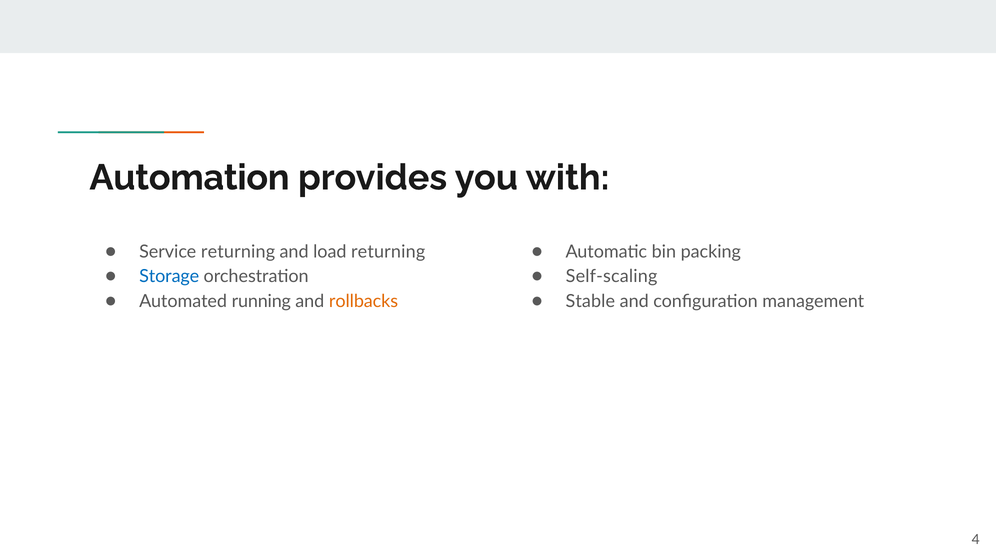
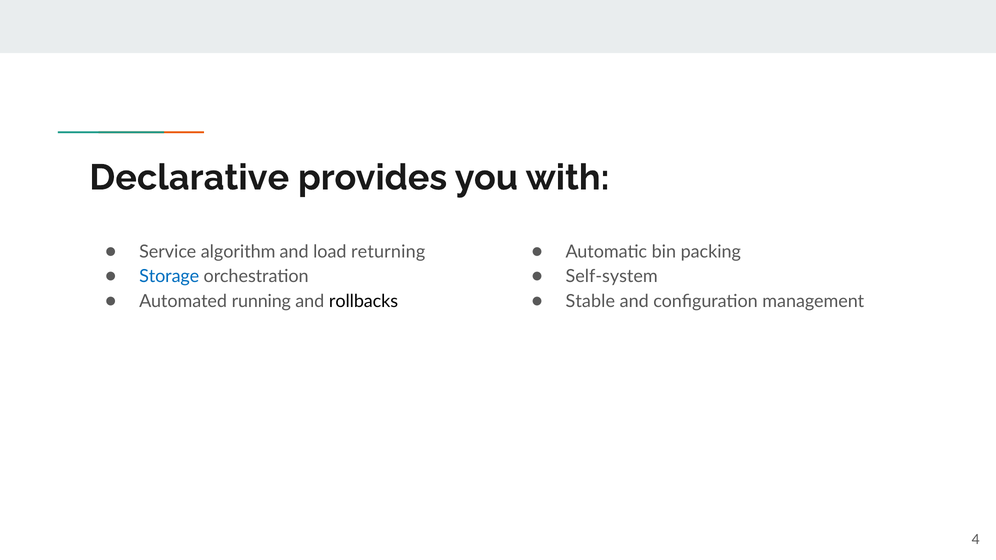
Automation: Automation -> Declarative
Service returning: returning -> algorithm
Self-scaling: Self-scaling -> Self-system
rollbacks colour: orange -> black
